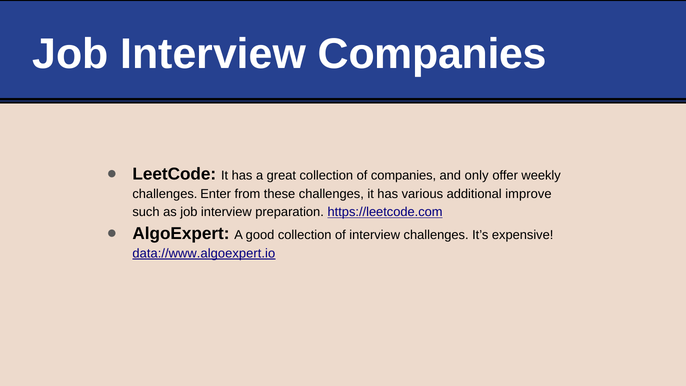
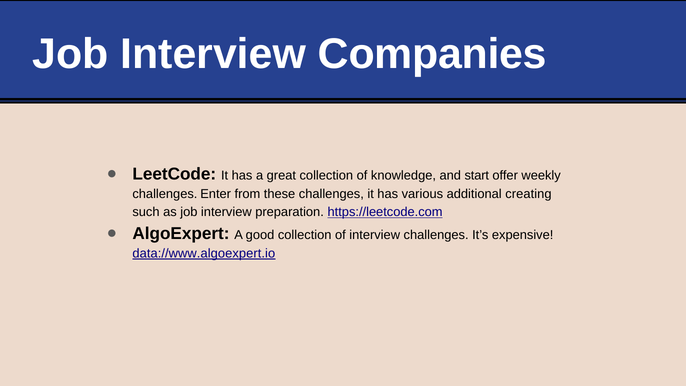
of companies: companies -> knowledge
only: only -> start
improve: improve -> creating
